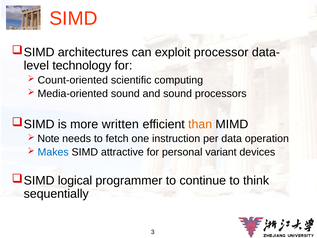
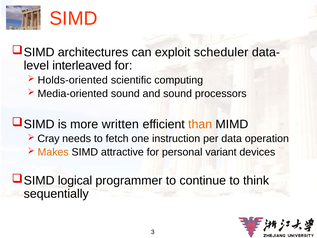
processor: processor -> scheduler
technology: technology -> interleaved
Count-oriented: Count-oriented -> Holds-oriented
Note: Note -> Cray
Makes colour: blue -> orange
